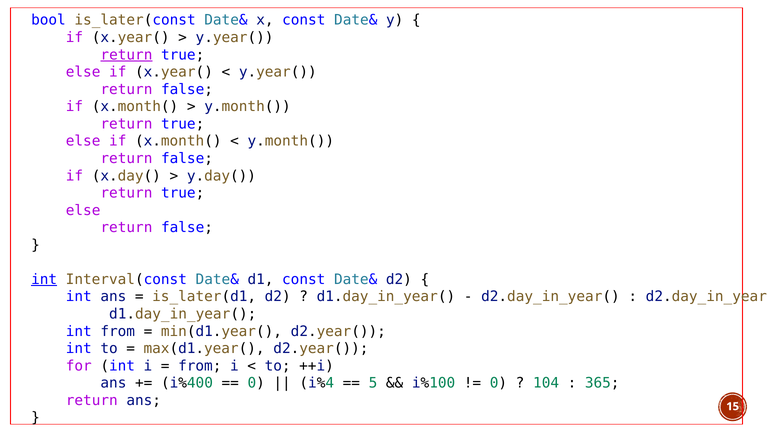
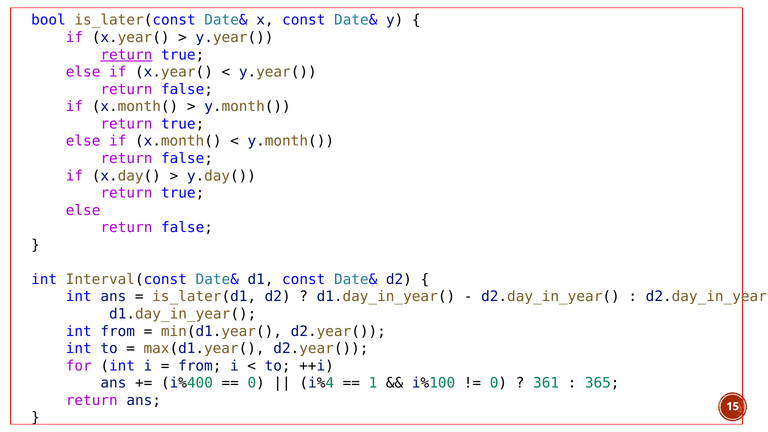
int at (44, 279) underline: present -> none
5: 5 -> 1
104: 104 -> 361
